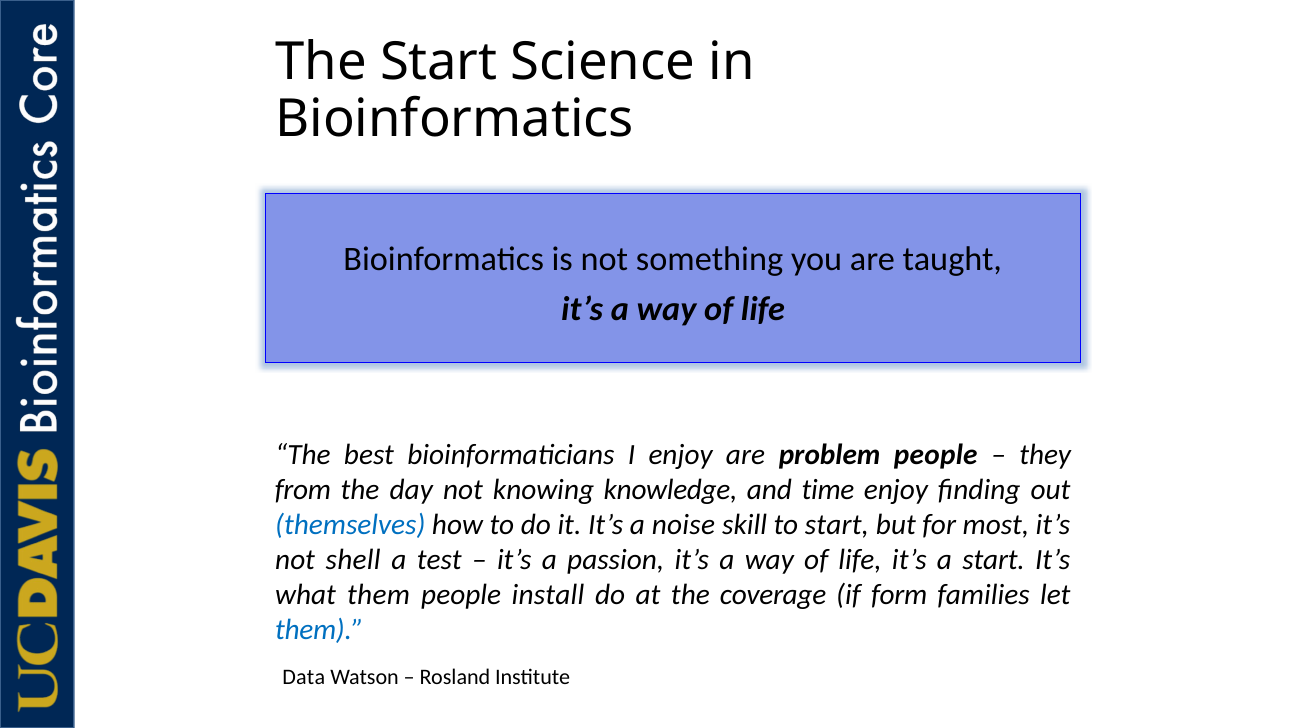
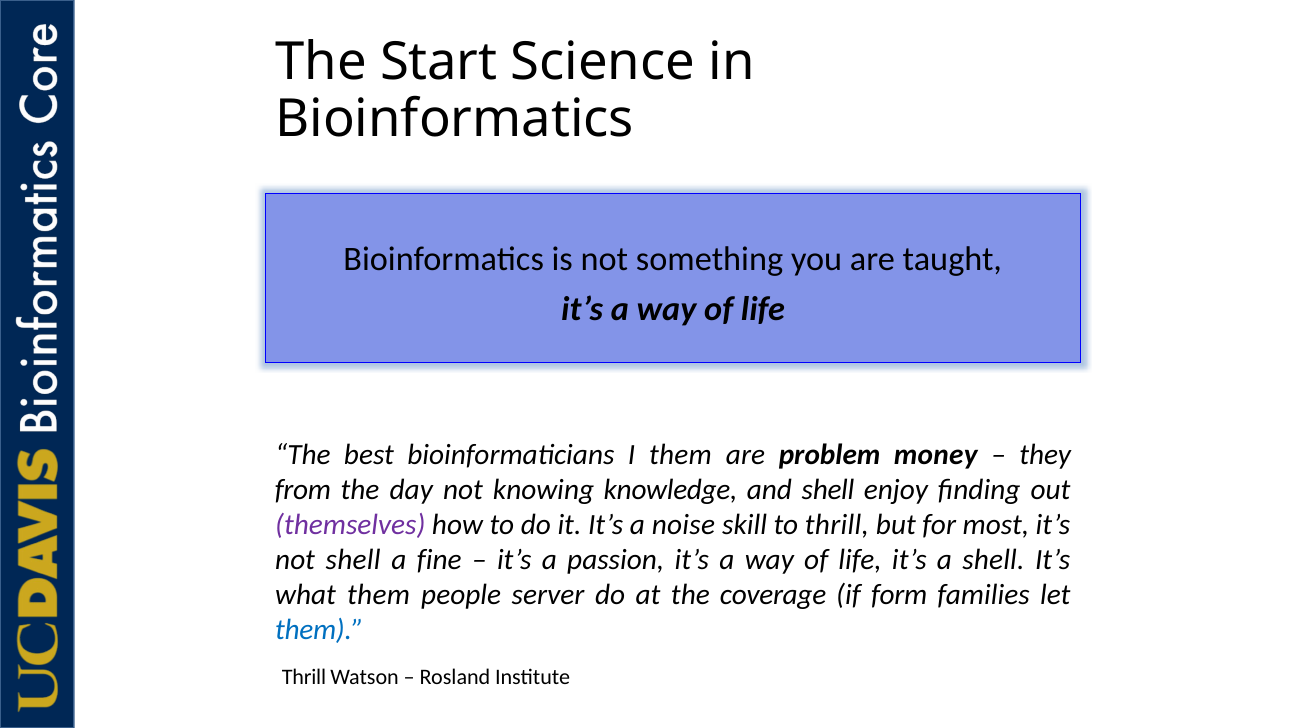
I enjoy: enjoy -> them
problem people: people -> money
and time: time -> shell
themselves colour: blue -> purple
to start: start -> thrill
test: test -> fine
a start: start -> shell
install: install -> server
Data at (304, 677): Data -> Thrill
